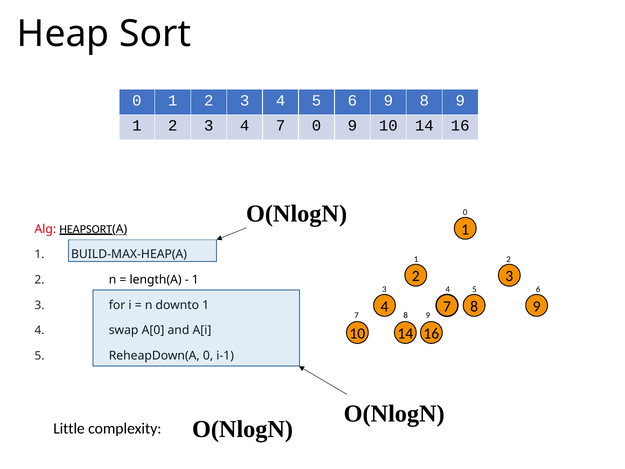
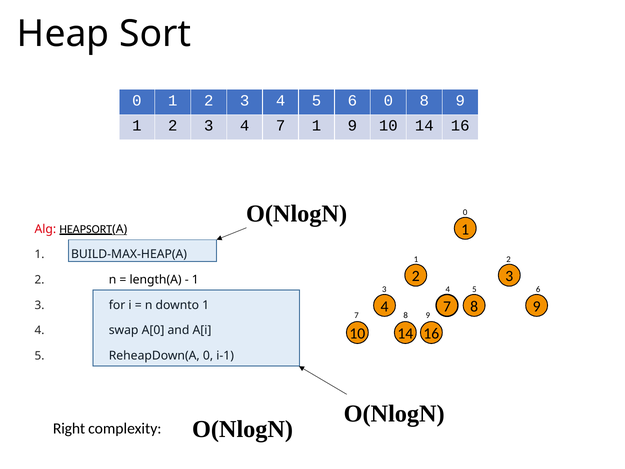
6 9: 9 -> 0
7 0: 0 -> 1
Little: Little -> Right
